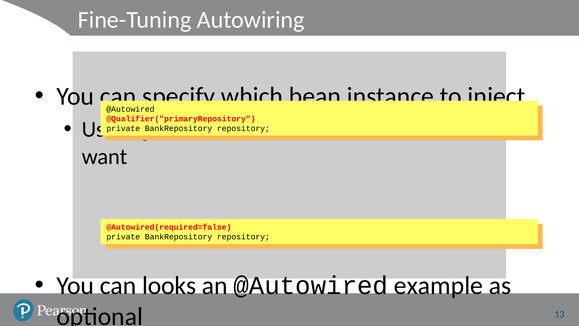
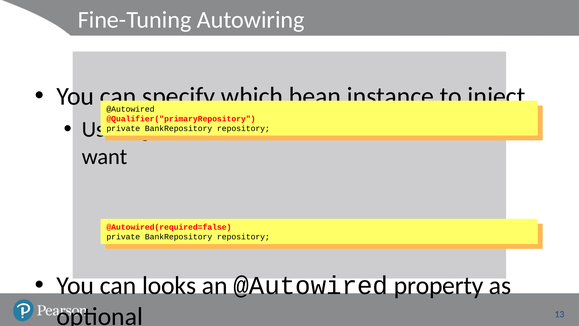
example: example -> property
